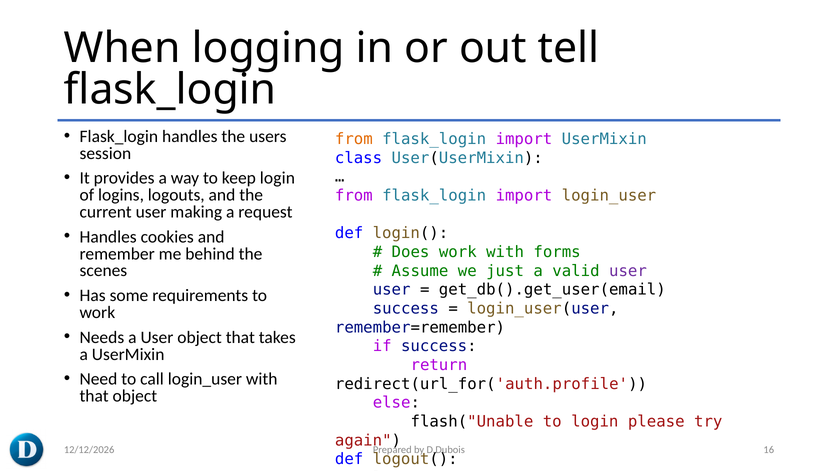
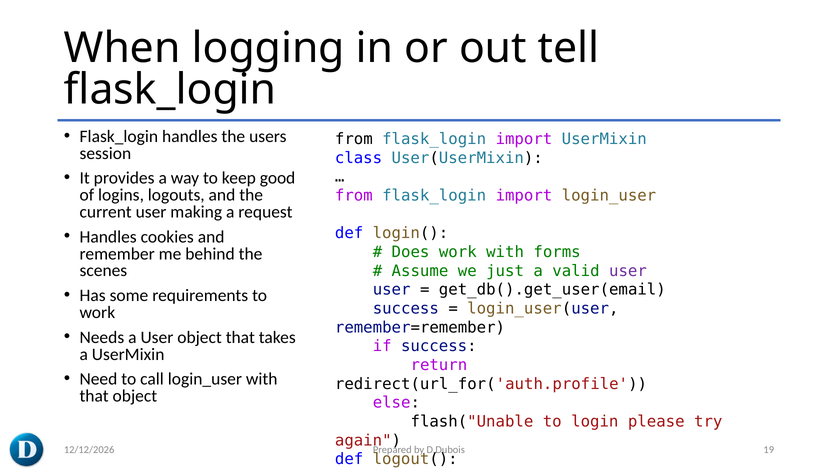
from at (354, 139) colour: orange -> black
keep login: login -> good
16: 16 -> 19
